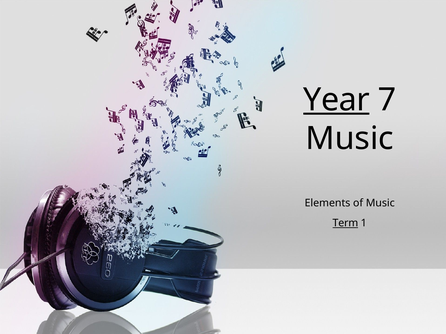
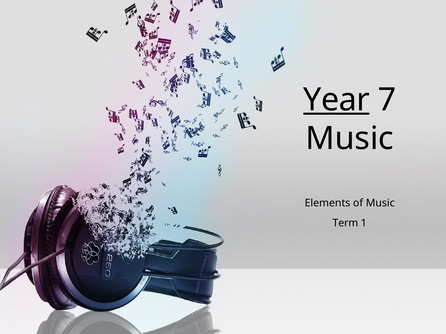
Term underline: present -> none
